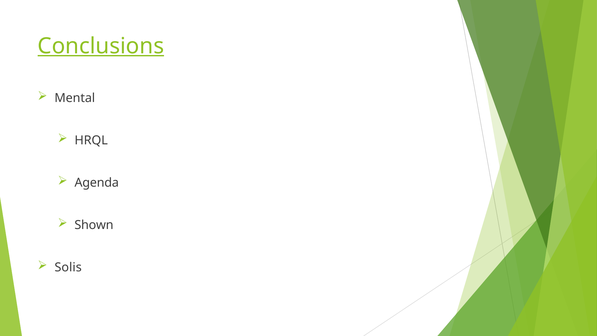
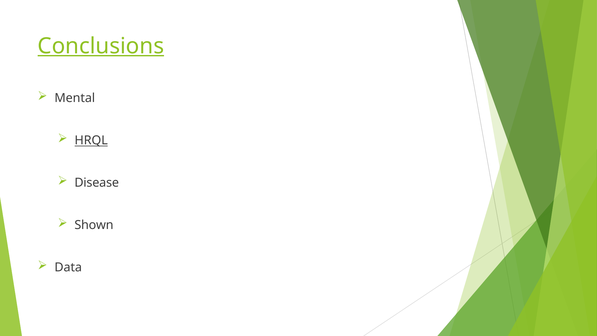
HRQL underline: none -> present
Agenda: Agenda -> Disease
Solis: Solis -> Data
